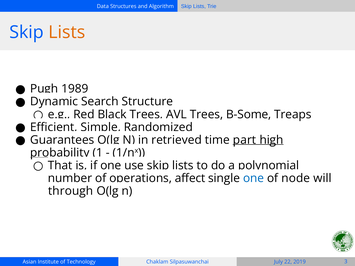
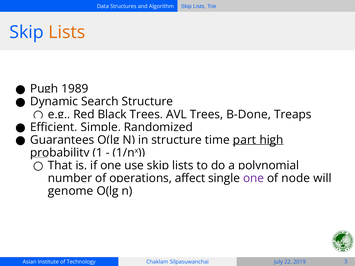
B-Some: B-Some -> B-Done
retrieved at (177, 140): retrieved -> structure
one at (254, 178) colour: blue -> purple
through: through -> genome
